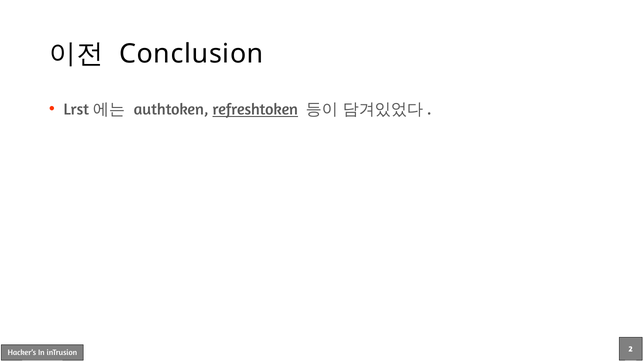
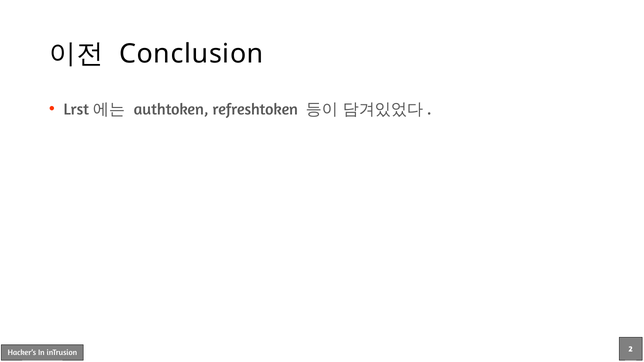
refreshtoken underline: present -> none
